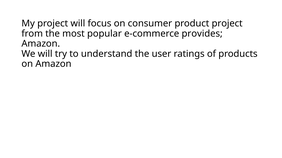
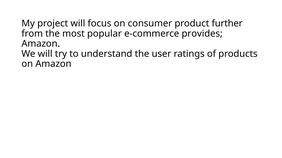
product project: project -> further
